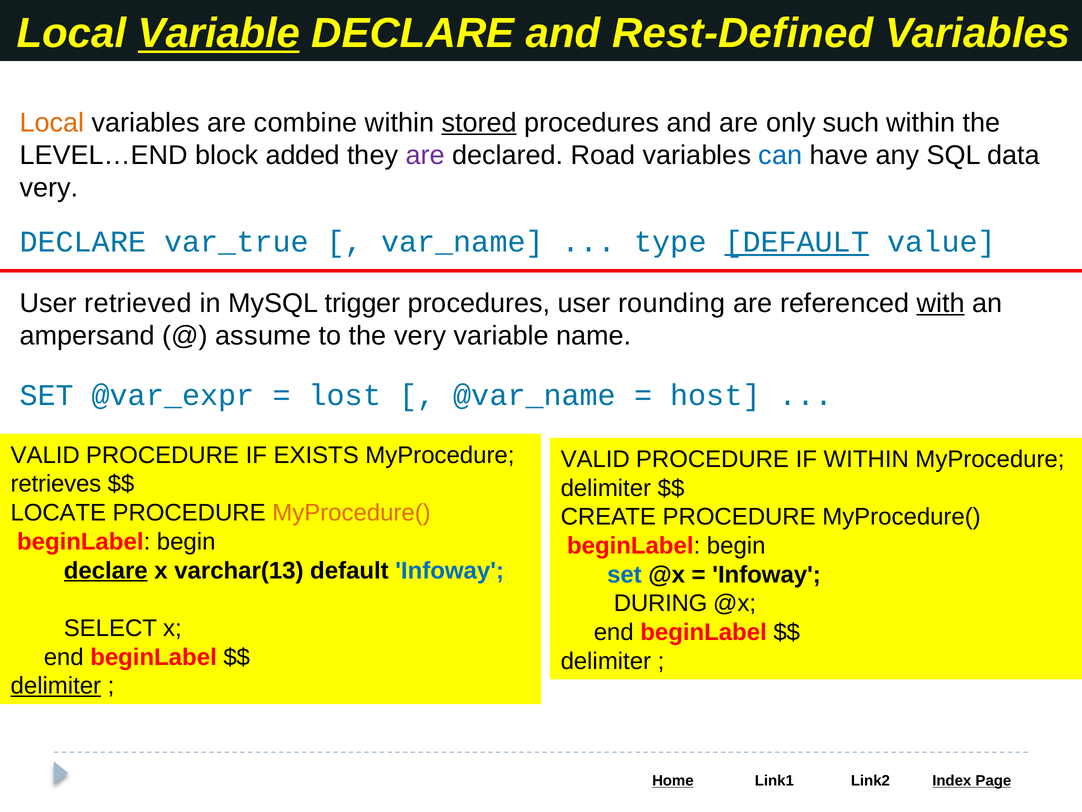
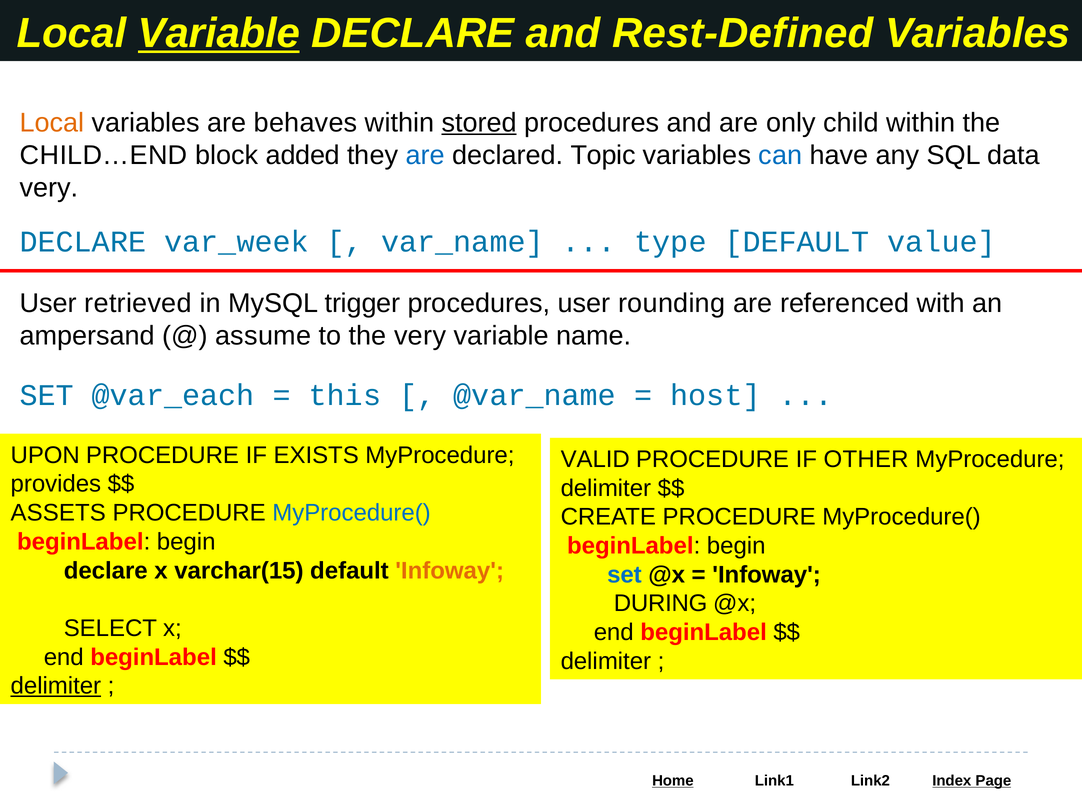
combine: combine -> behaves
such: such -> child
LEVEL…END: LEVEL…END -> CHILD…END
are at (425, 155) colour: purple -> blue
Road: Road -> Topic
var_true: var_true -> var_week
DEFAULT at (797, 242) underline: present -> none
with underline: present -> none
@var_expr: @var_expr -> @var_each
lost: lost -> this
VALID at (45, 455): VALID -> UPON
IF WITHIN: WITHIN -> OTHER
retrieves: retrieves -> provides
LOCATE: LOCATE -> ASSETS
MyProcedure( at (352, 513) colour: orange -> blue
declare at (106, 570) underline: present -> none
varchar(13: varchar(13 -> varchar(15
Infoway at (450, 570) colour: blue -> orange
